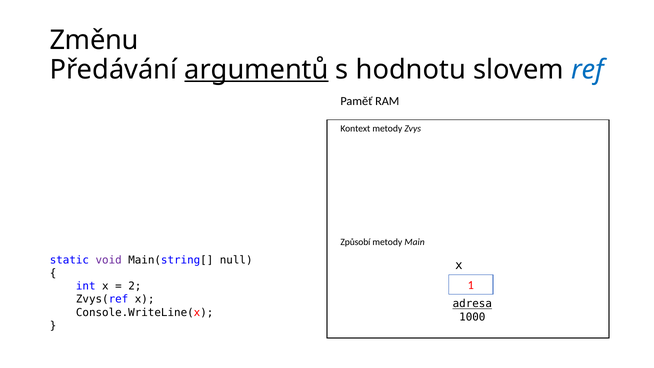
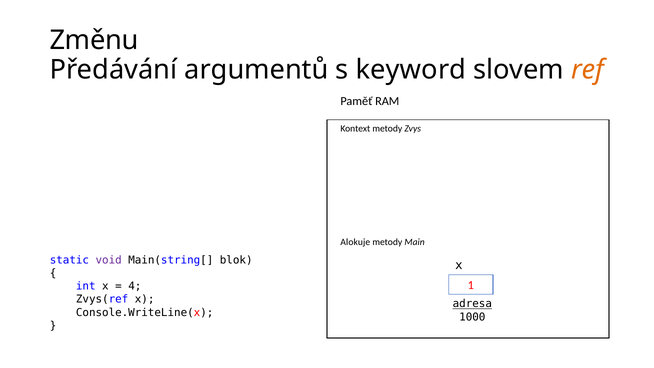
argumentů underline: present -> none
hodnotu: hodnotu -> keyword
ref colour: blue -> orange
Způsobí: Způsobí -> Alokuje
null: null -> blok
2: 2 -> 4
